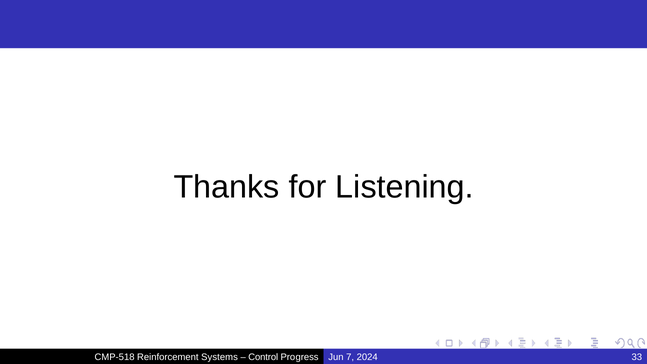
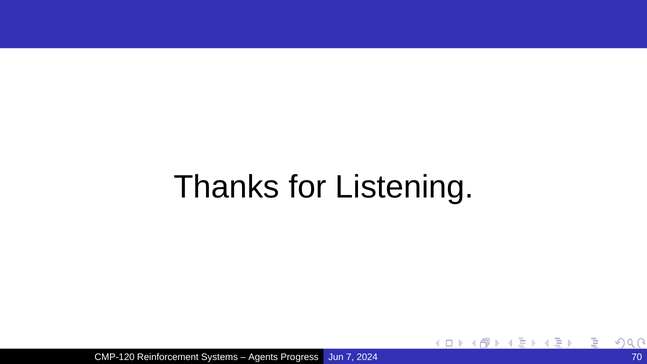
CMP-518: CMP-518 -> CMP-120
Control: Control -> Agents
33: 33 -> 70
